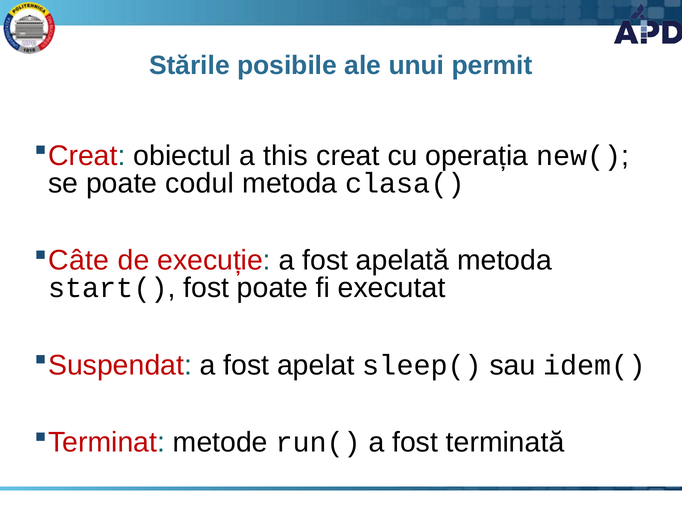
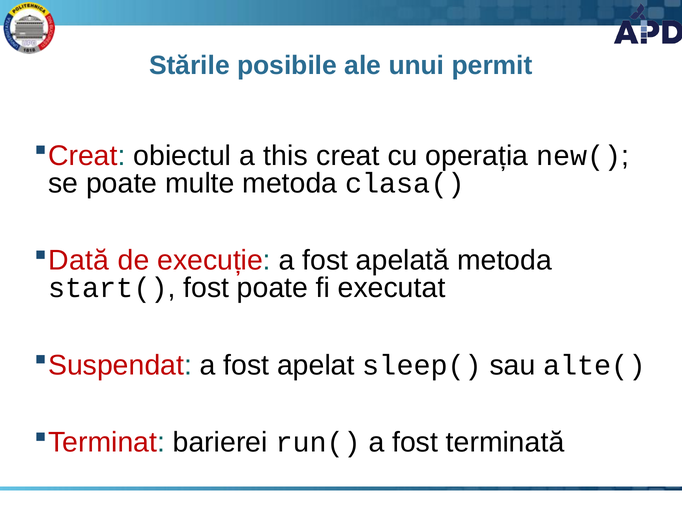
codul: codul -> multe
Câte: Câte -> Dată
idem(: idem( -> alte(
metode: metode -> barierei
